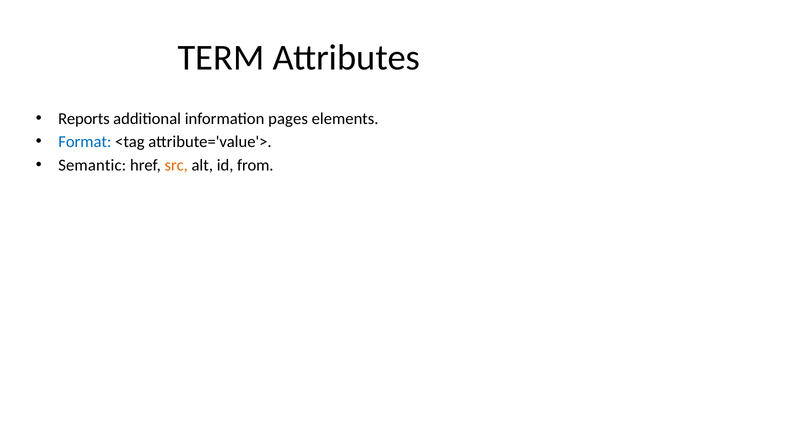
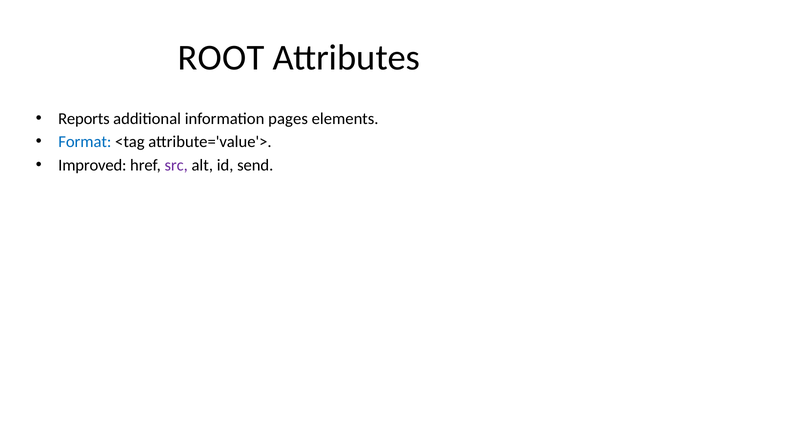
TERM: TERM -> ROOT
Semantic: Semantic -> Improved
src colour: orange -> purple
from: from -> send
